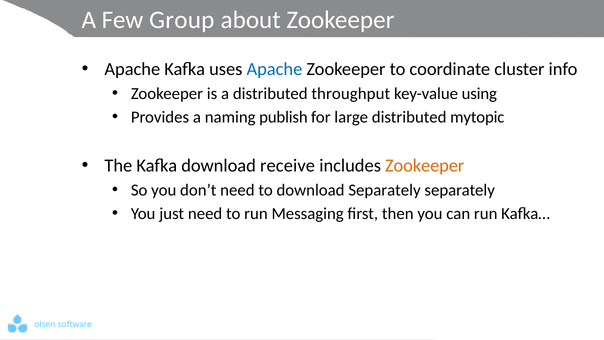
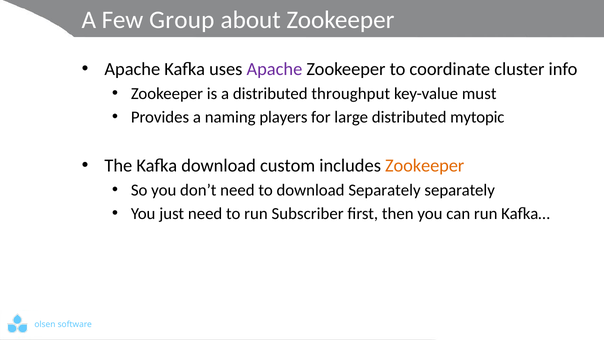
Apache at (274, 69) colour: blue -> purple
using: using -> must
publish: publish -> players
receive: receive -> custom
Messaging: Messaging -> Subscriber
